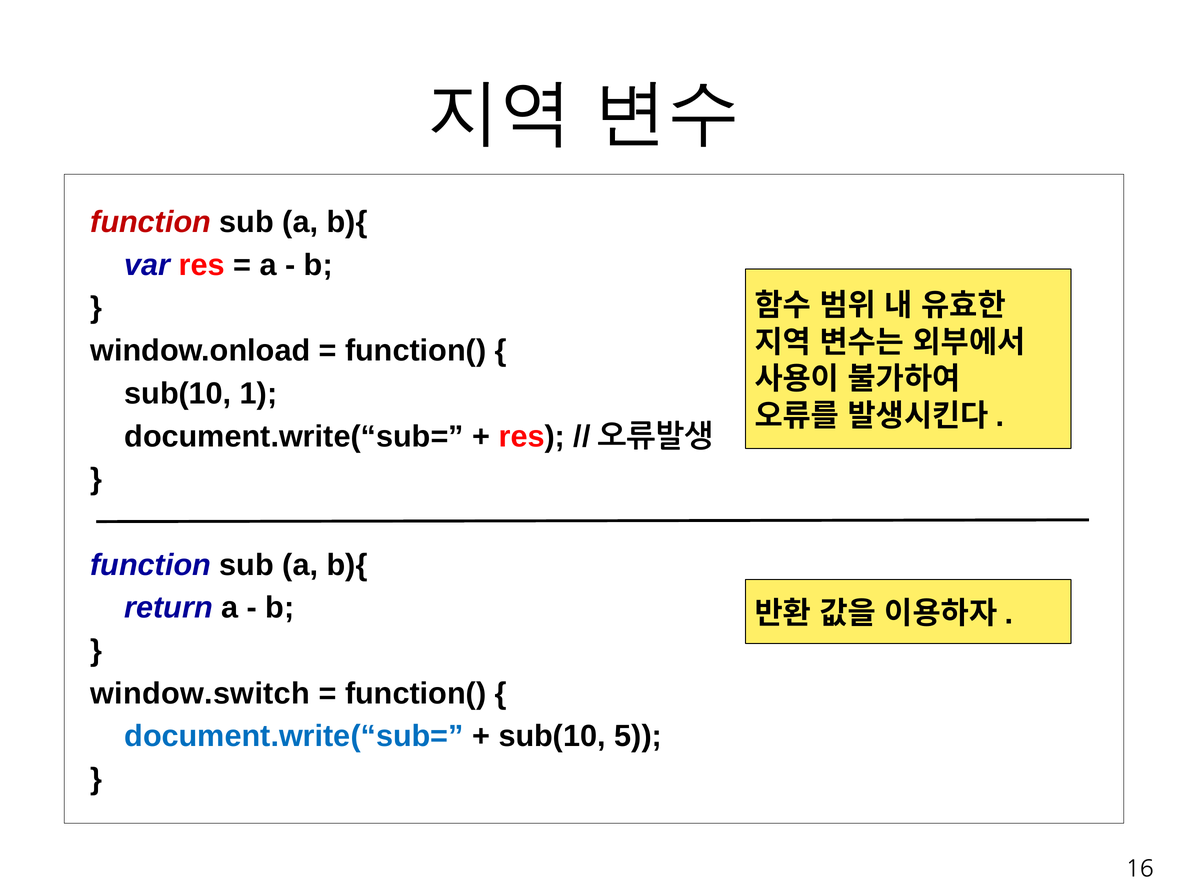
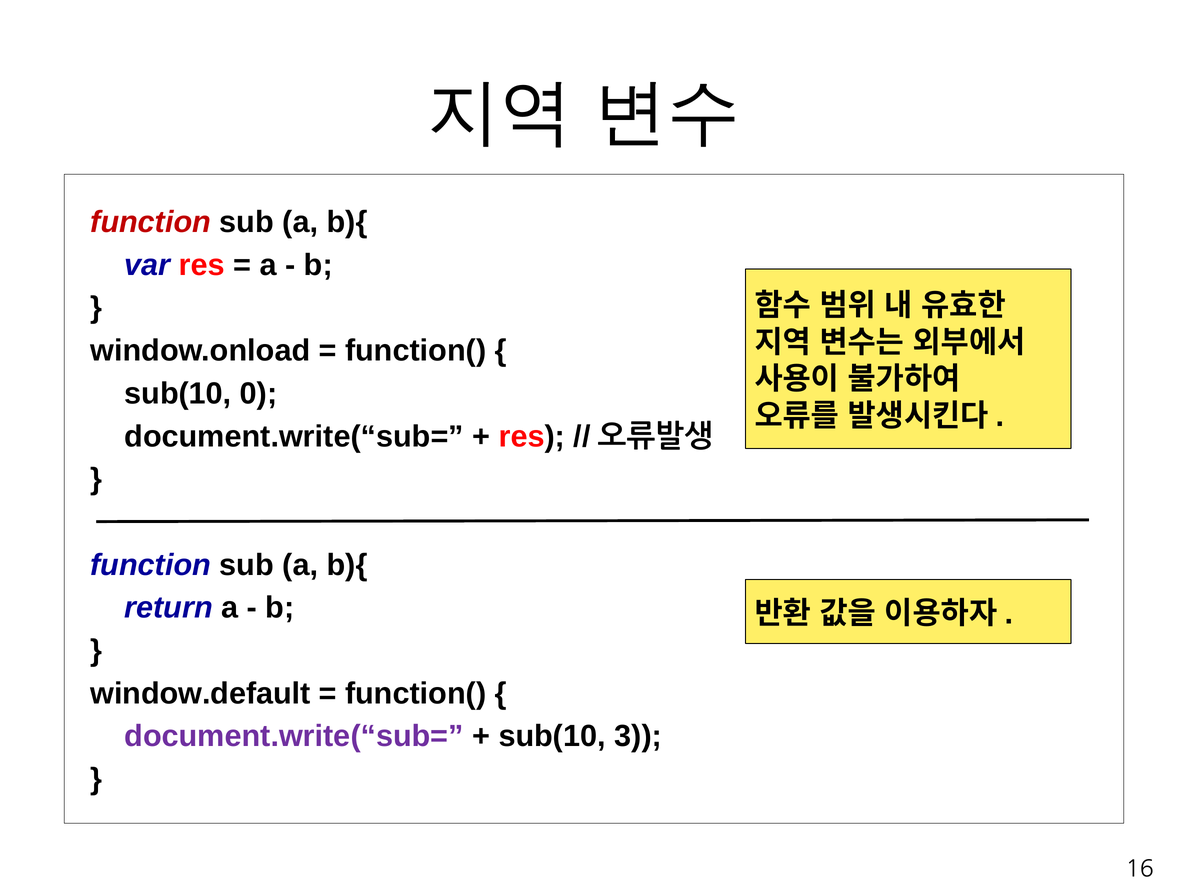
1: 1 -> 0
window.switch: window.switch -> window.default
document.write(“sub= at (294, 737) colour: blue -> purple
5: 5 -> 3
